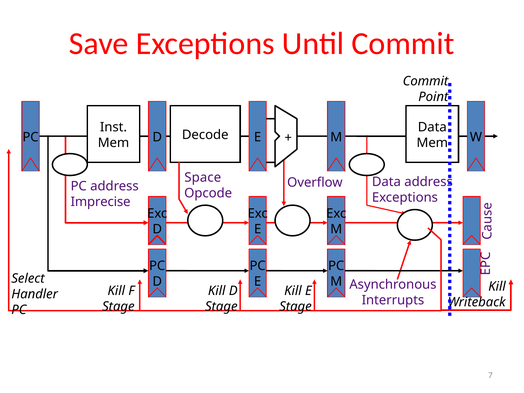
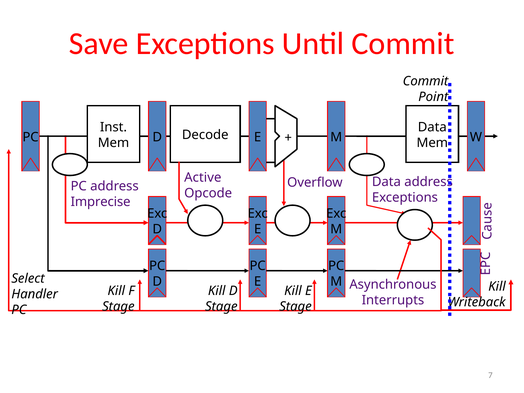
Space: Space -> Active
